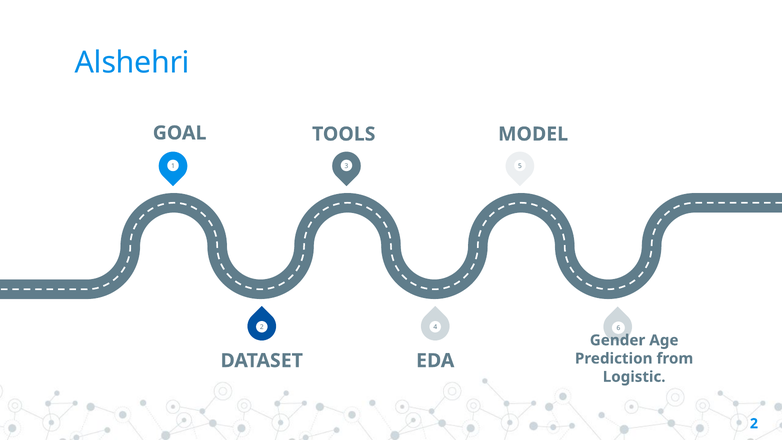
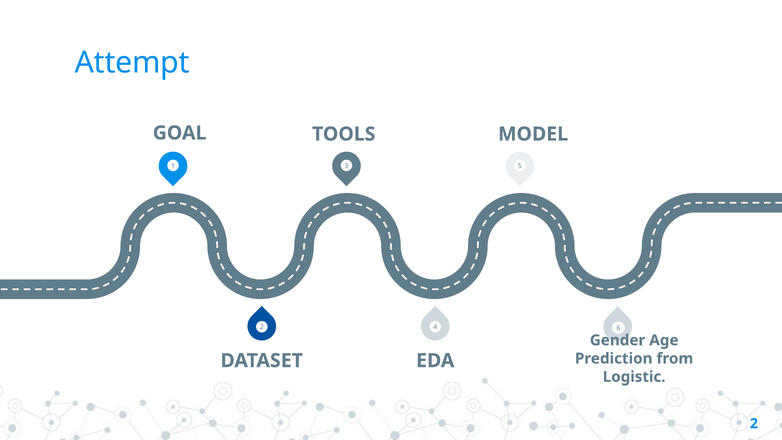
Alshehri: Alshehri -> Attempt
